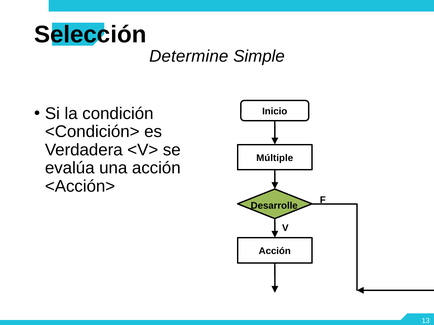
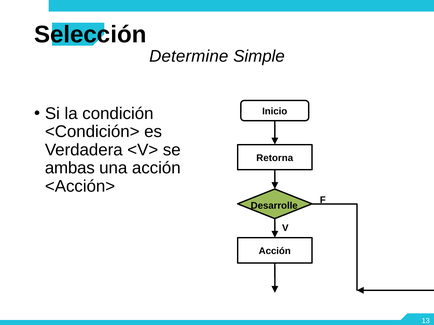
Múltiple: Múltiple -> Retorna
evalúa: evalúa -> ambas
